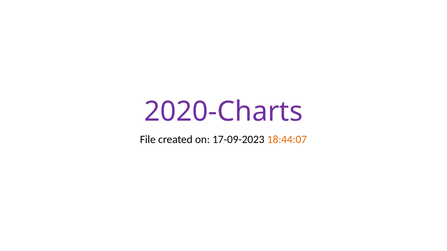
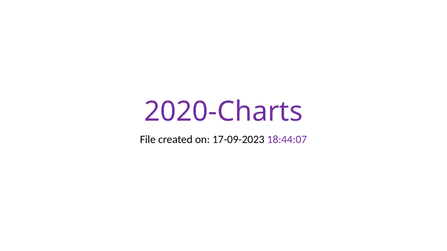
18:44:07 colour: orange -> purple
